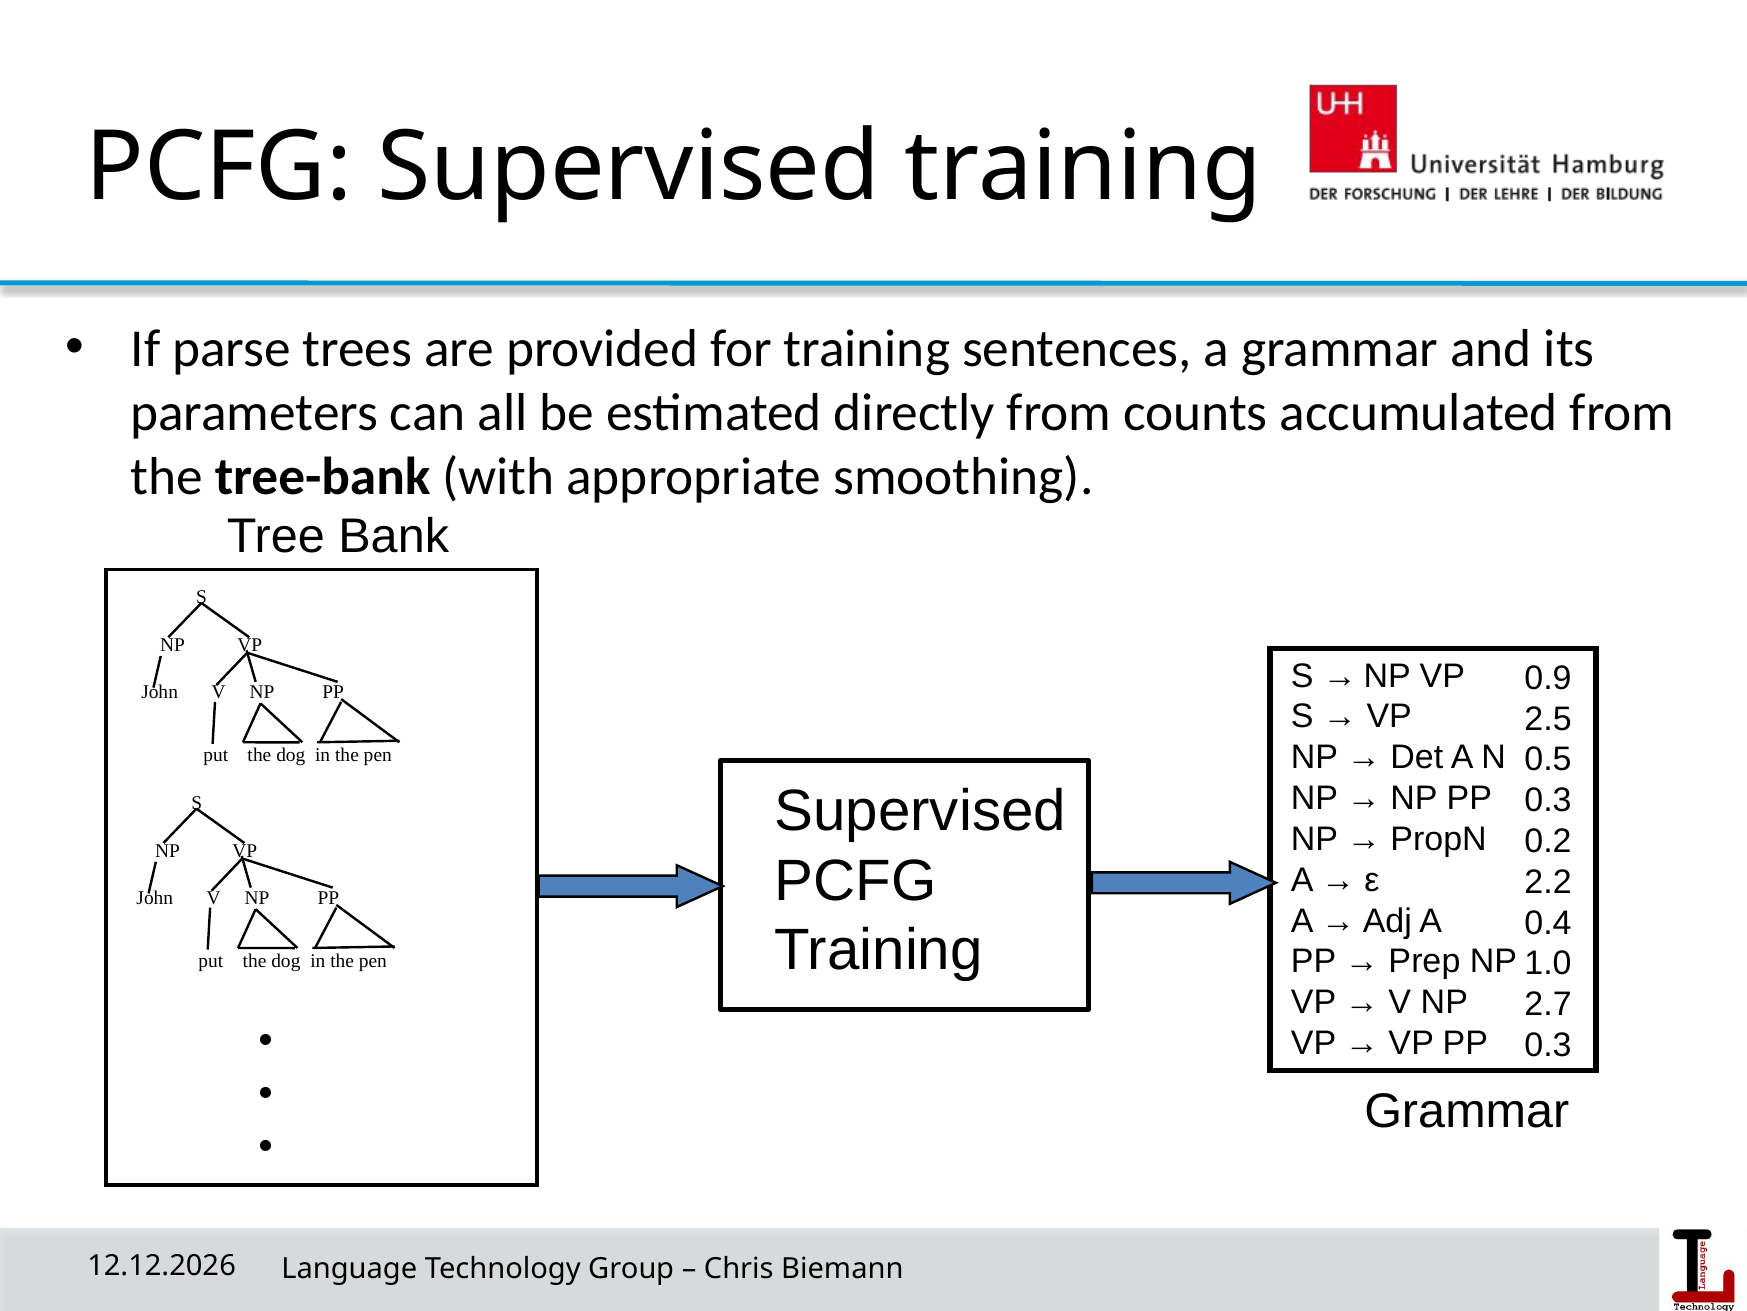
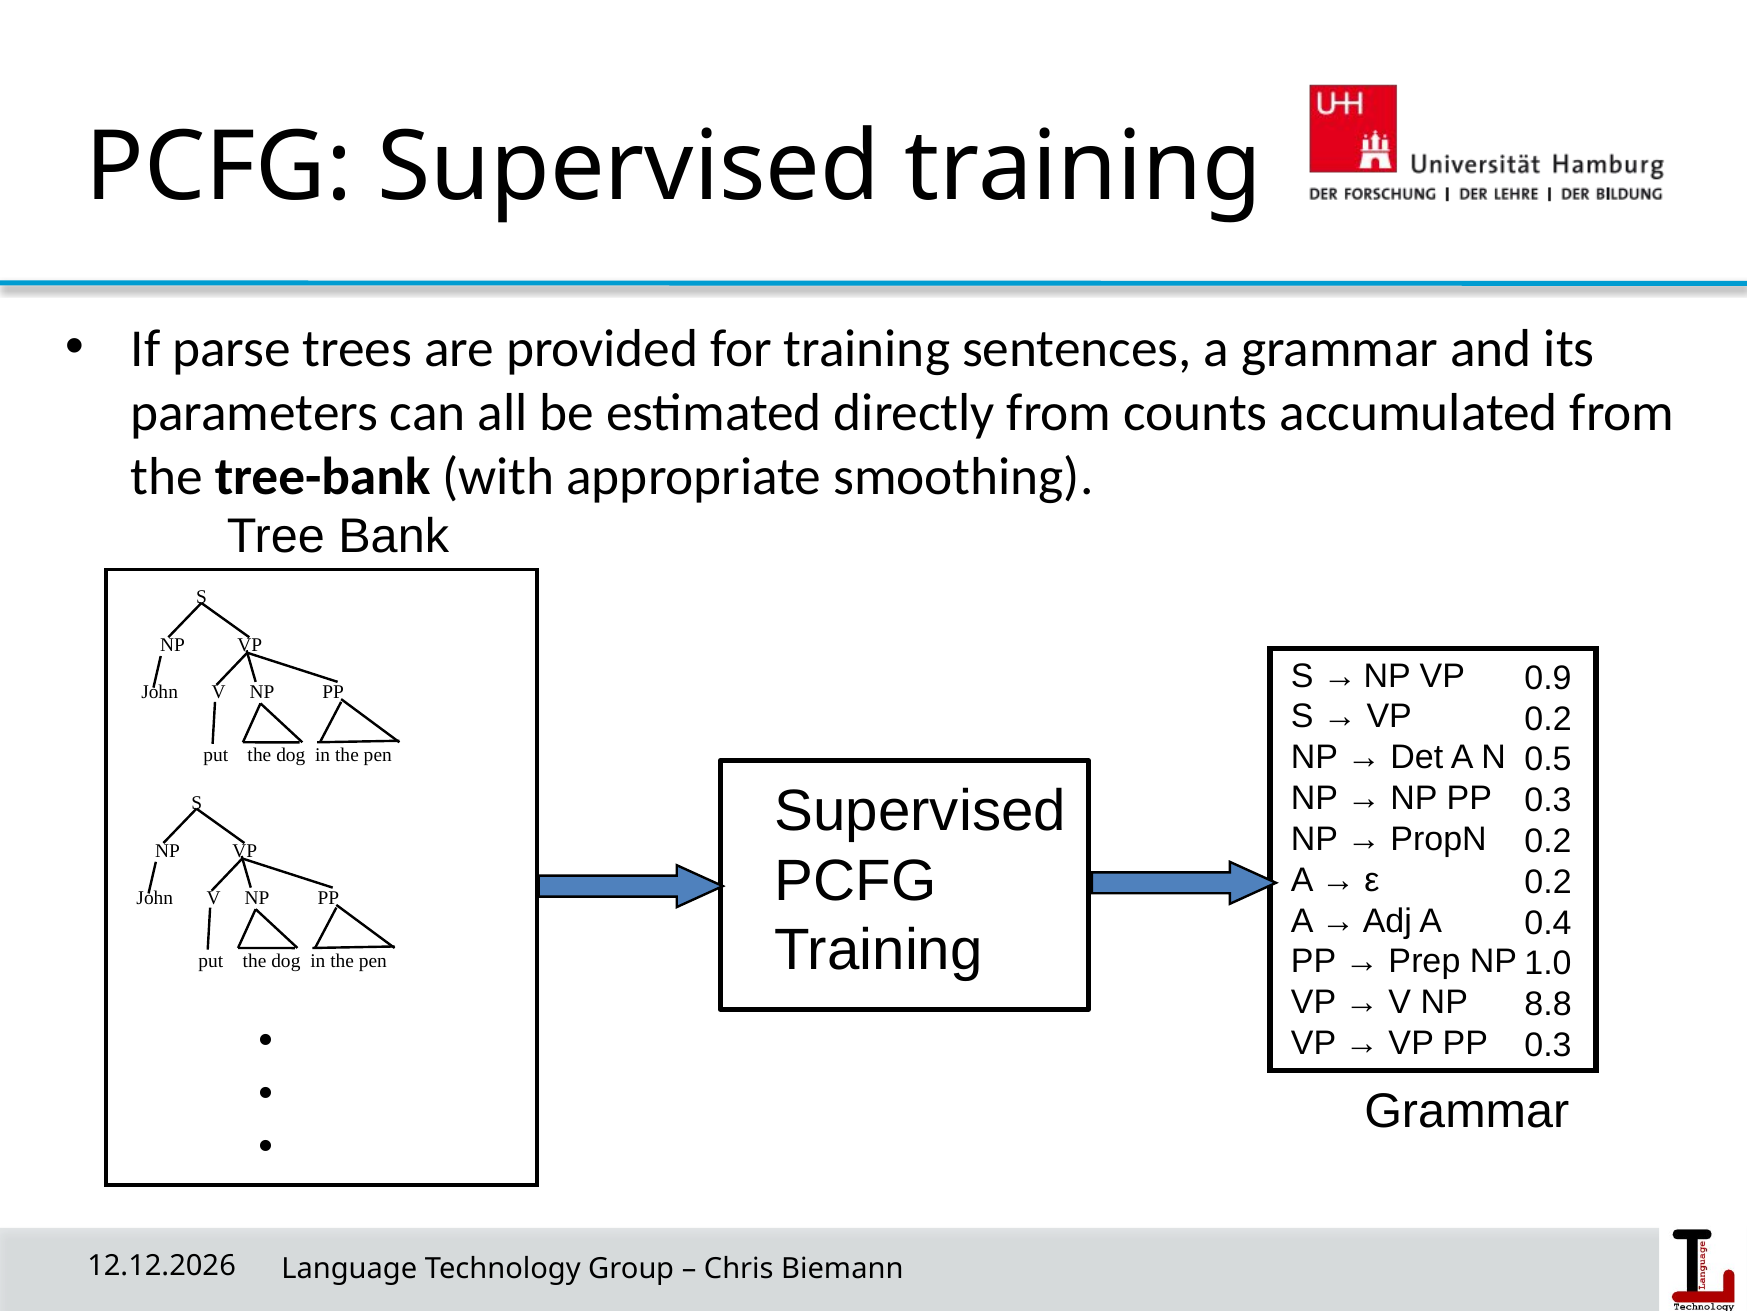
2.5 at (1548, 718): 2.5 -> 0.2
2.2 at (1548, 882): 2.2 -> 0.2
2.7: 2.7 -> 8.8
